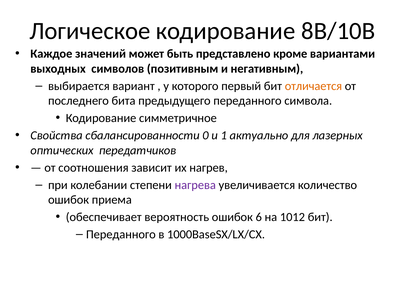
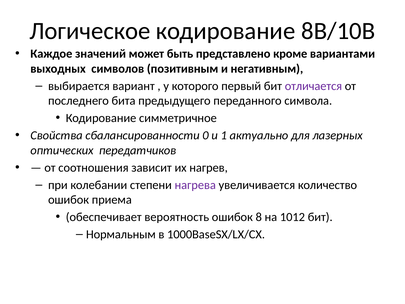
отличается colour: orange -> purple
6: 6 -> 8
Переданного at (121, 234): Переданного -> Нормальным
